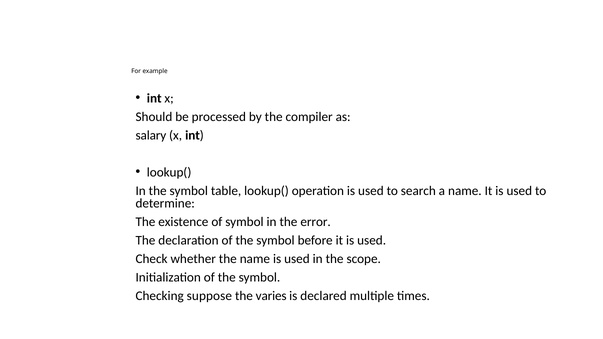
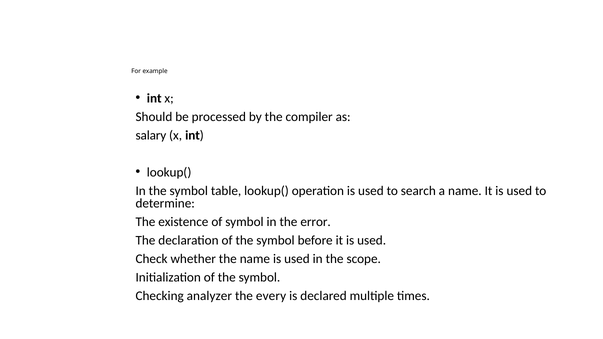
suppose: suppose -> analyzer
varies: varies -> every
